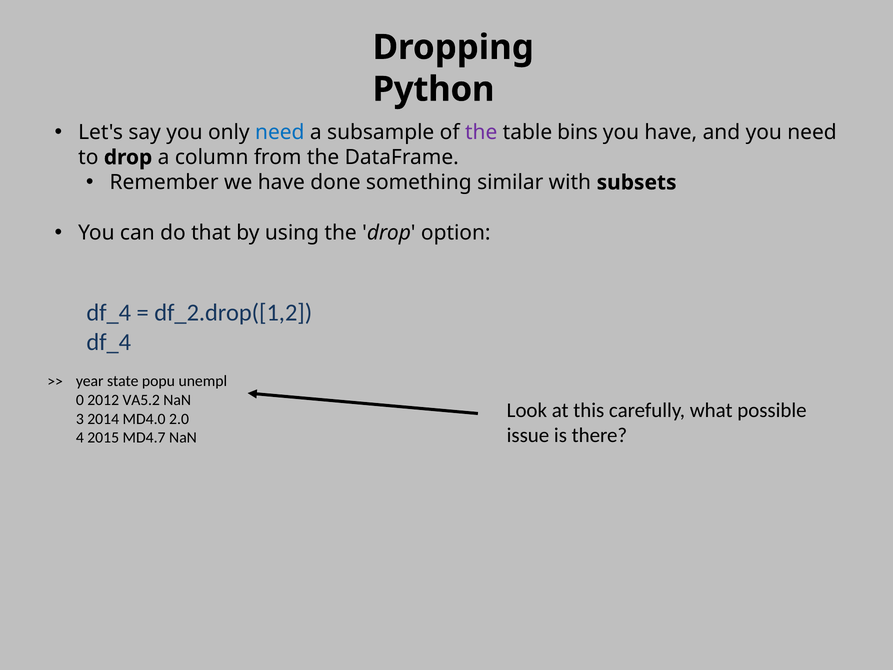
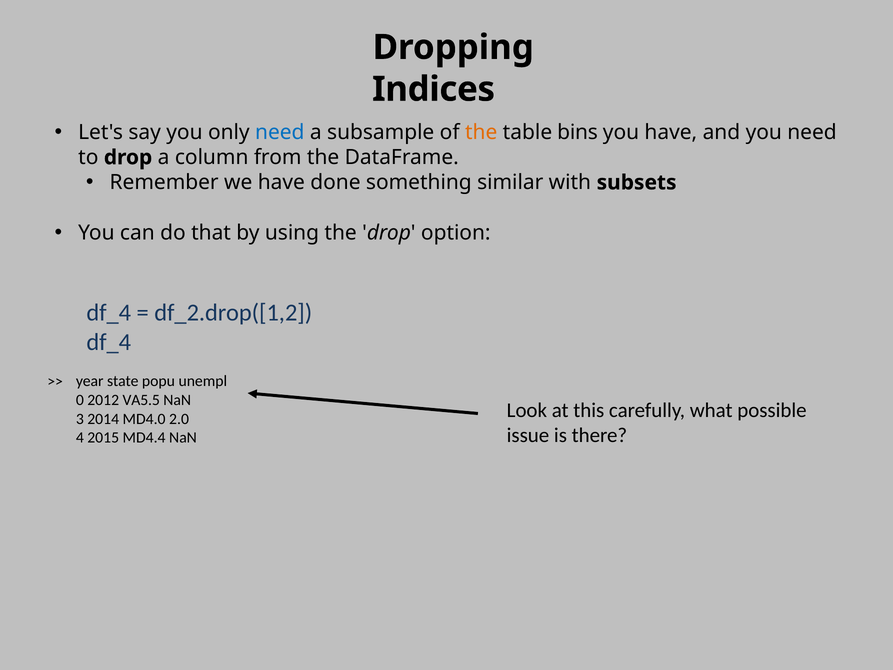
Python: Python -> Indices
the at (481, 132) colour: purple -> orange
VA5.2: VA5.2 -> VA5.5
MD4.7: MD4.7 -> MD4.4
